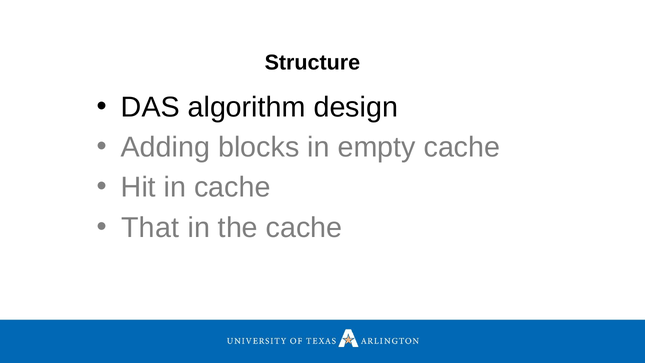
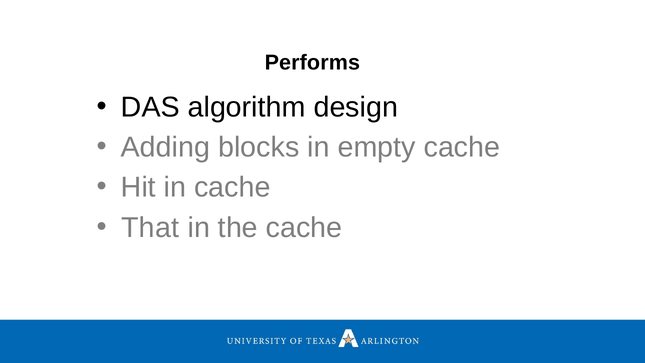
Structure: Structure -> Performs
